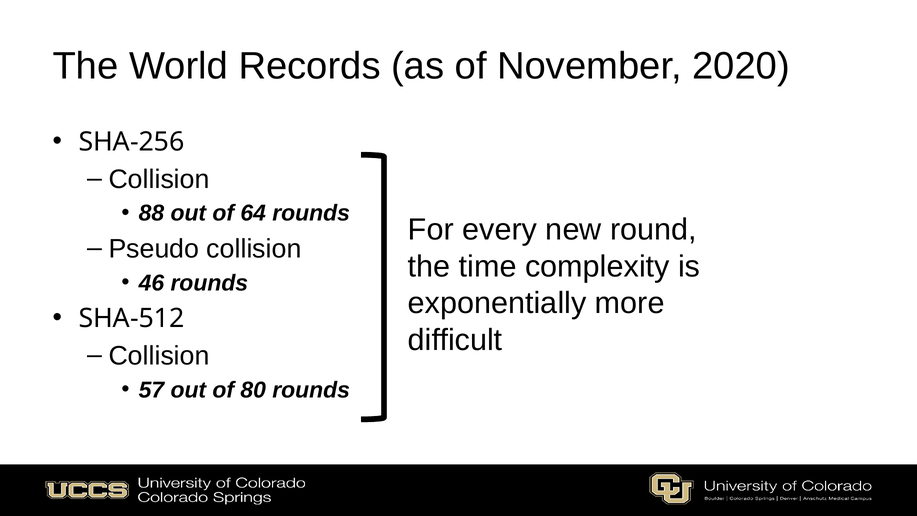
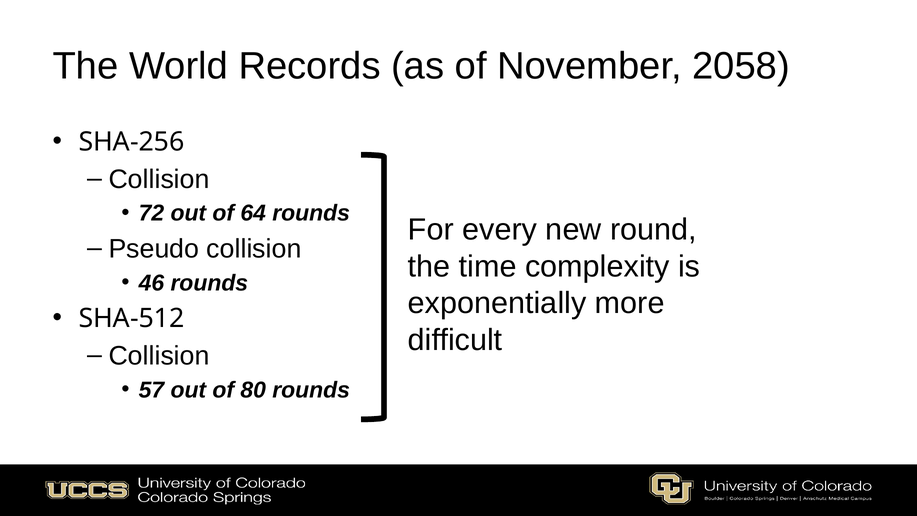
2020: 2020 -> 2058
88: 88 -> 72
